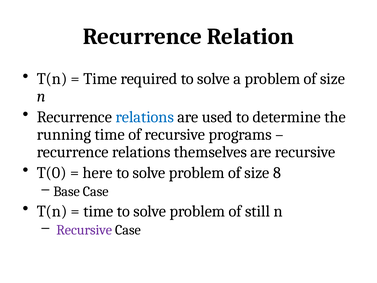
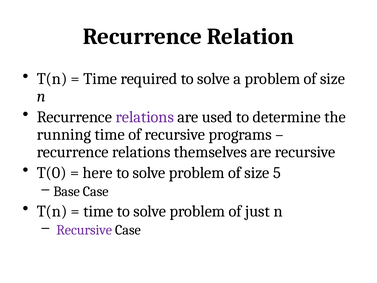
relations at (145, 117) colour: blue -> purple
8: 8 -> 5
still: still -> just
